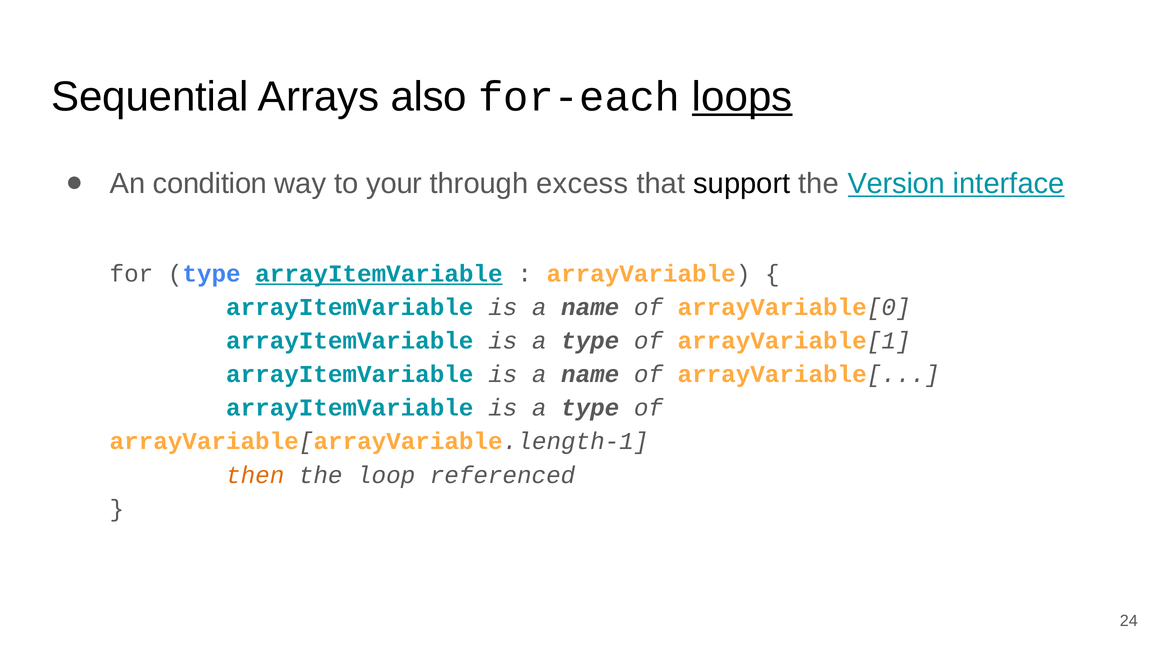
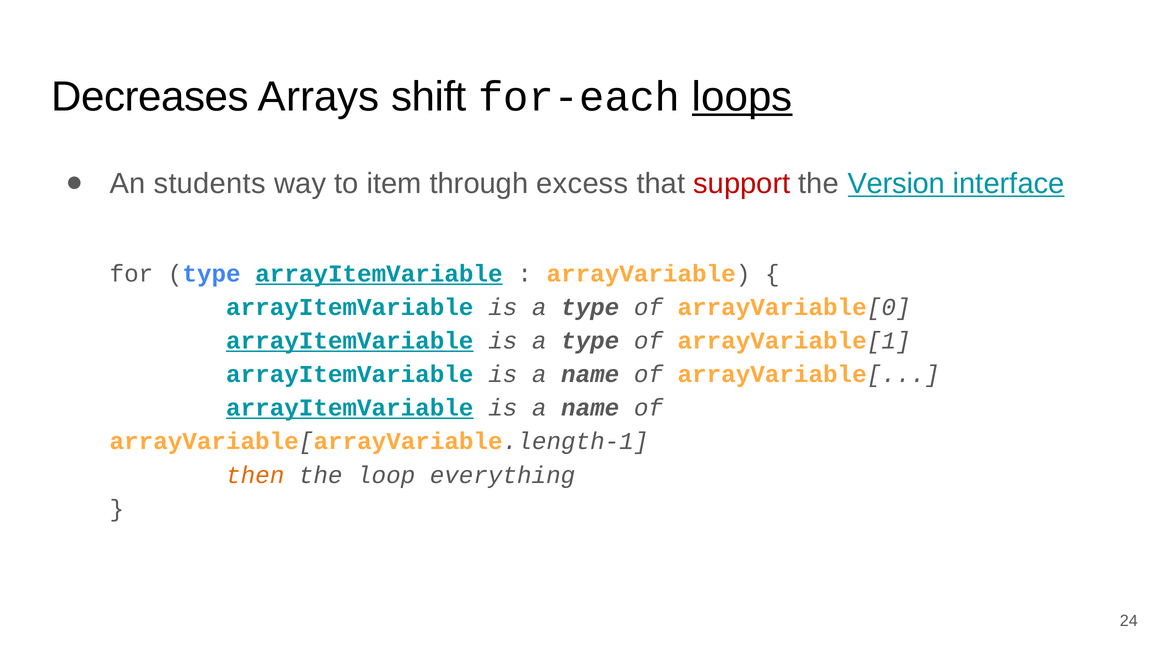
Sequential: Sequential -> Decreases
also: also -> shift
condition: condition -> students
your: your -> item
support colour: black -> red
name at (590, 307): name -> type
arrayItemVariable at (350, 341) underline: none -> present
arrayItemVariable at (350, 408) underline: none -> present
type at (590, 408): type -> name
referenced: referenced -> everything
